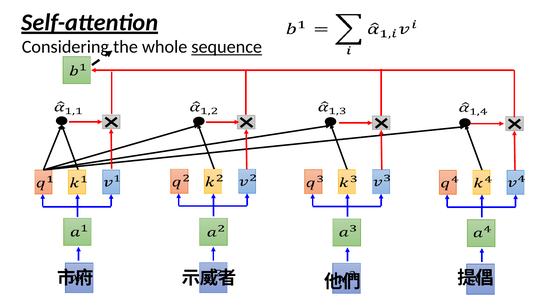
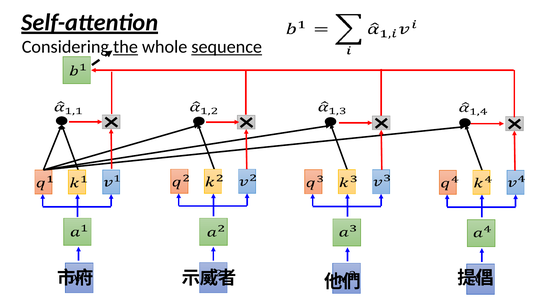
the underline: none -> present
